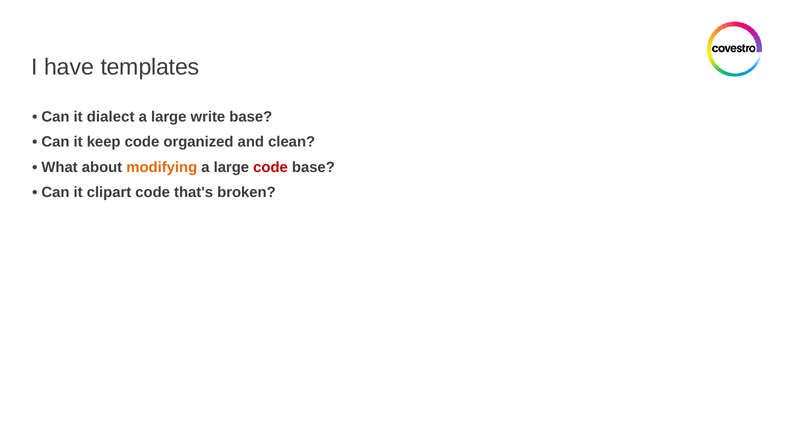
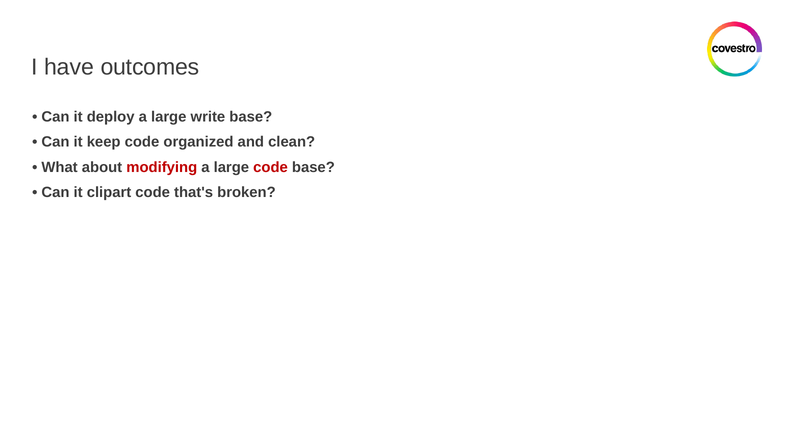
templates: templates -> outcomes
dialect: dialect -> deploy
modifying colour: orange -> red
